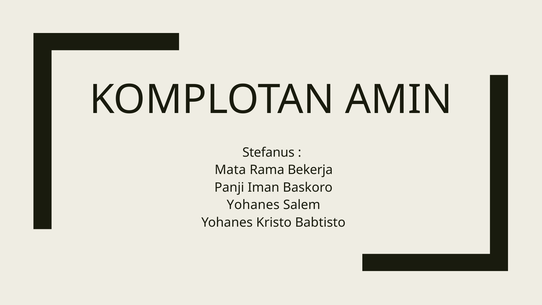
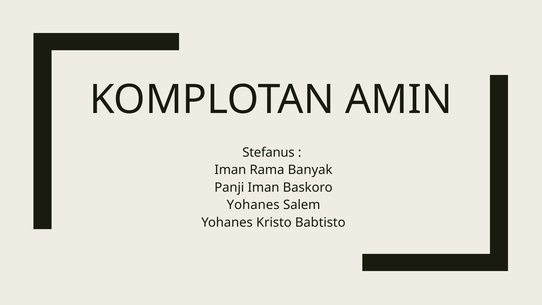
Mata at (230, 170): Mata -> Iman
Bekerja: Bekerja -> Banyak
